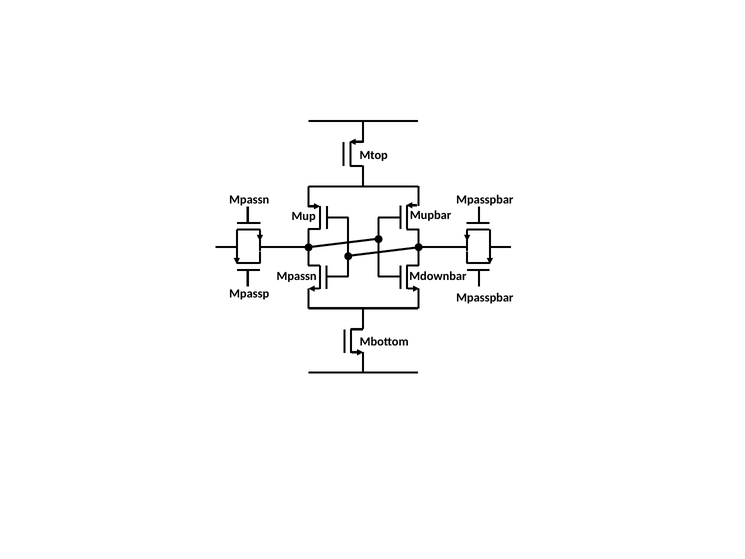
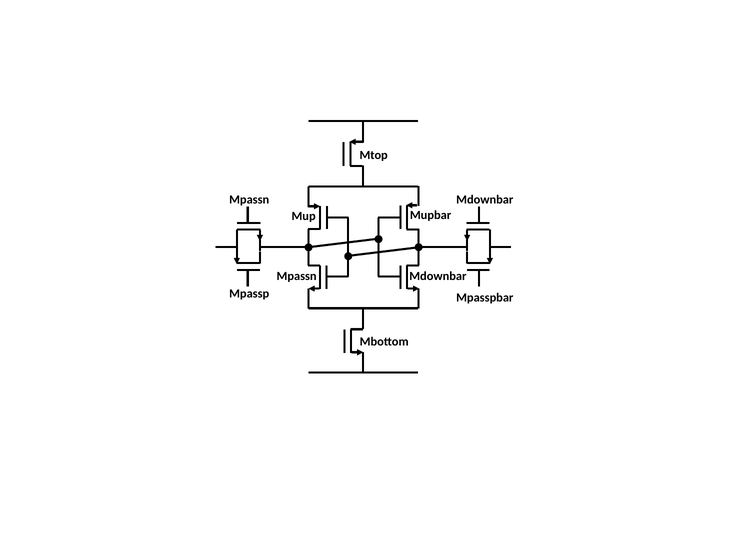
Mpasspbar at (485, 199): Mpasspbar -> Mdownbar
